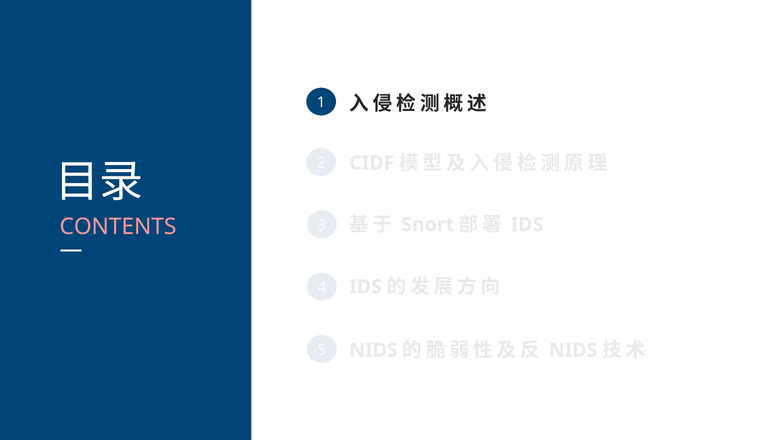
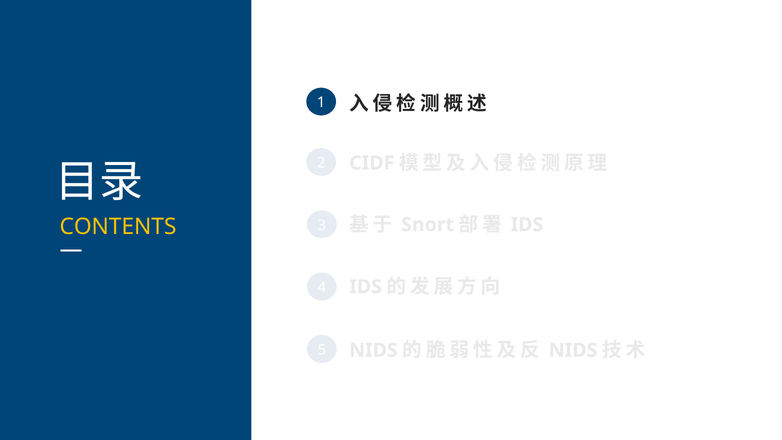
CONTENTS colour: pink -> yellow
